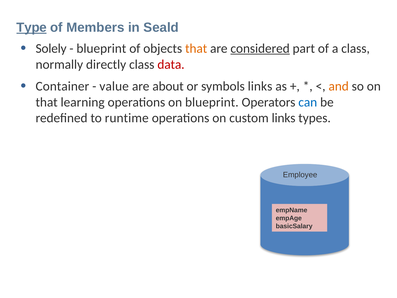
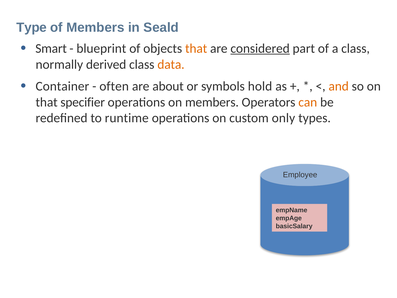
Type underline: present -> none
Solely: Solely -> Smart
directly: directly -> derived
data colour: red -> orange
value: value -> often
symbols links: links -> hold
learning: learning -> specifier
on blueprint: blueprint -> members
can colour: blue -> orange
custom links: links -> only
